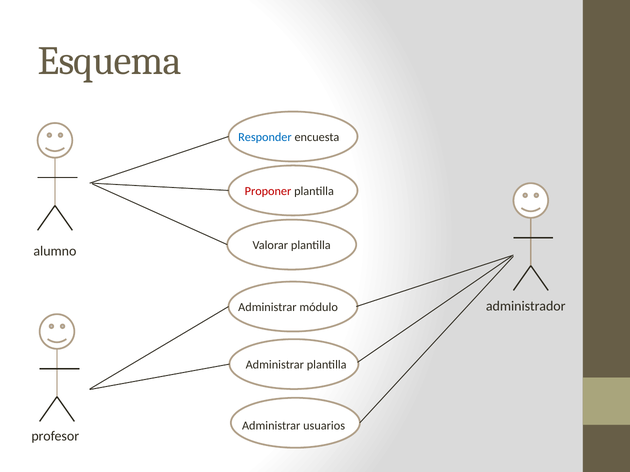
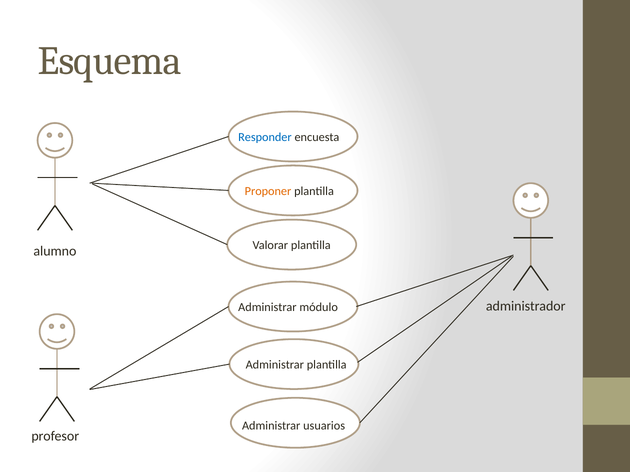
Proponer colour: red -> orange
